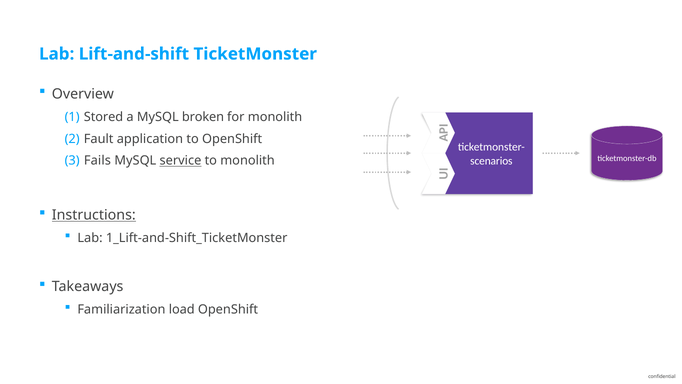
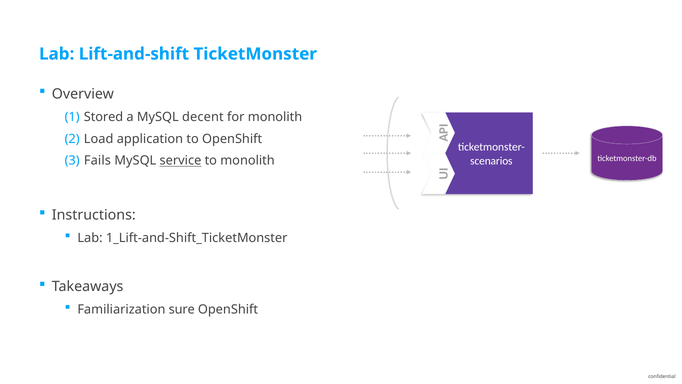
broken: broken -> decent
Fault: Fault -> Load
Instructions underline: present -> none
load: load -> sure
